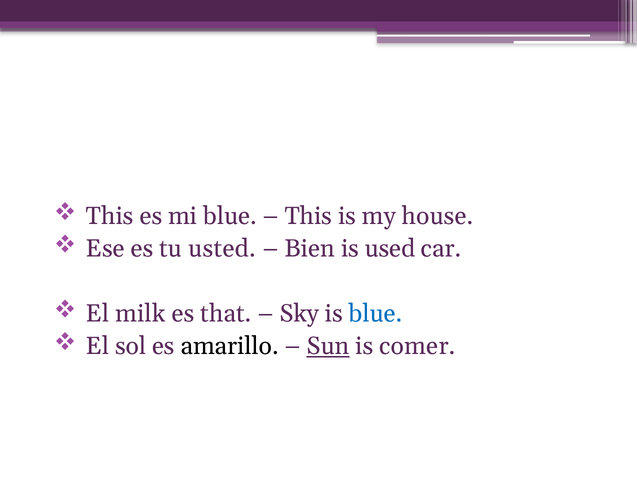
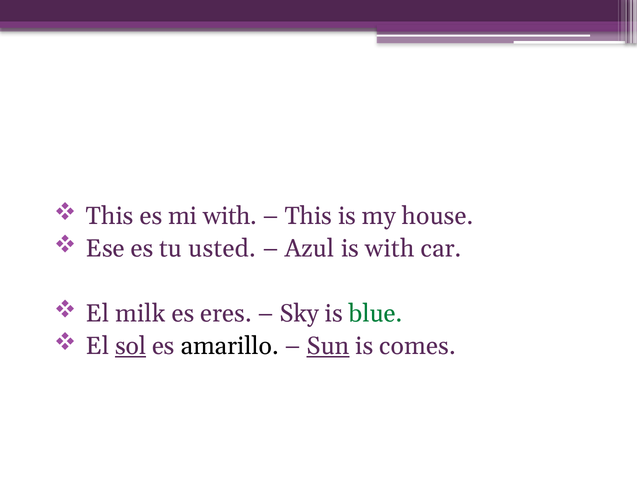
mi blue: blue -> with
Bien: Bien -> Azul
is used: used -> with
that: that -> eres
blue at (376, 313) colour: blue -> green
sol underline: none -> present
comer: comer -> comes
